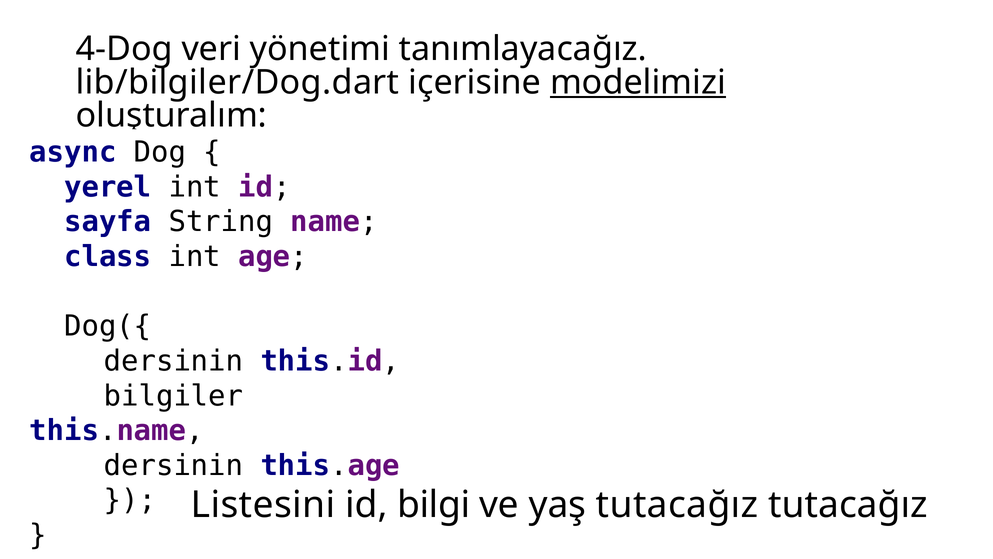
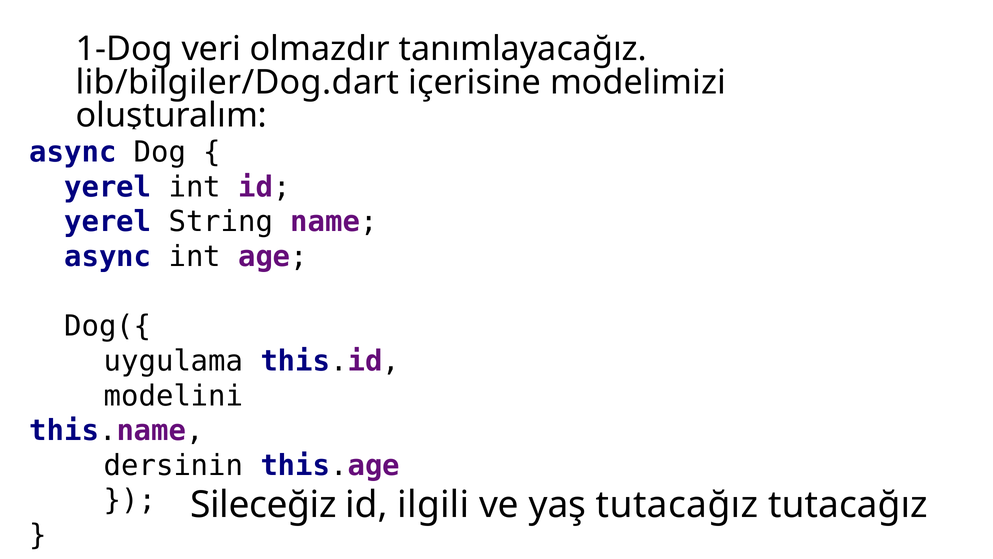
4-Dog: 4-Dog -> 1-Dog
yönetimi: yönetimi -> olmazdır
modelimizi underline: present -> none
sayfa at (108, 222): sayfa -> yerel
class at (108, 257): class -> async
dersinin at (174, 361): dersinin -> uygulama
bilgiler: bilgiler -> modelini
Listesini: Listesini -> Sileceğiz
bilgi: bilgi -> ilgili
